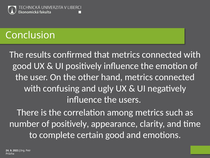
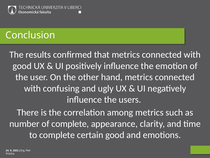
of positively: positively -> complete
